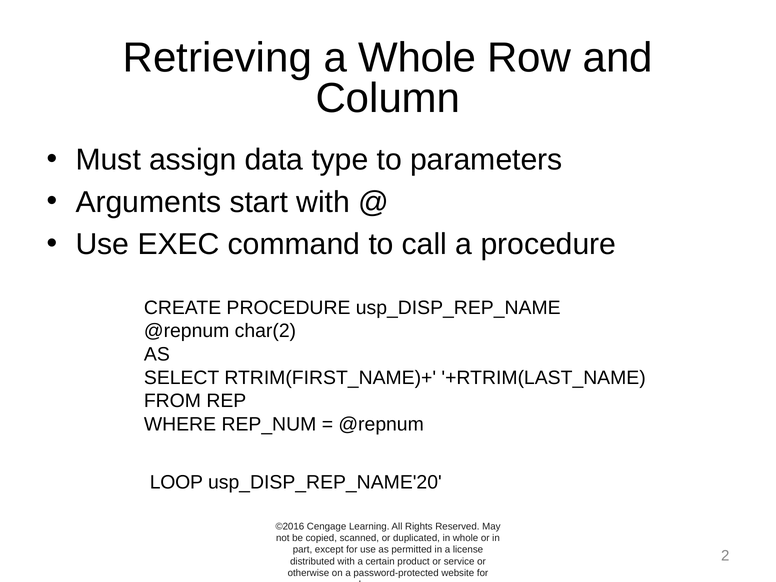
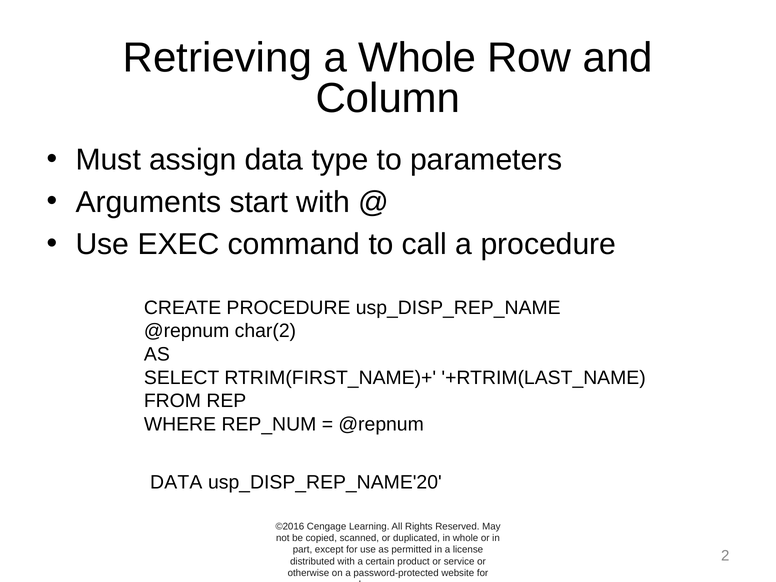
LOOP at (176, 482): LOOP -> DATA
